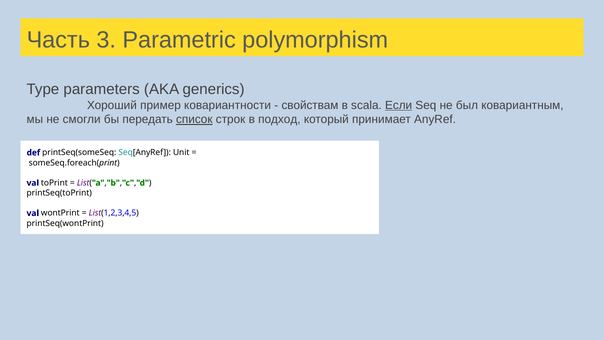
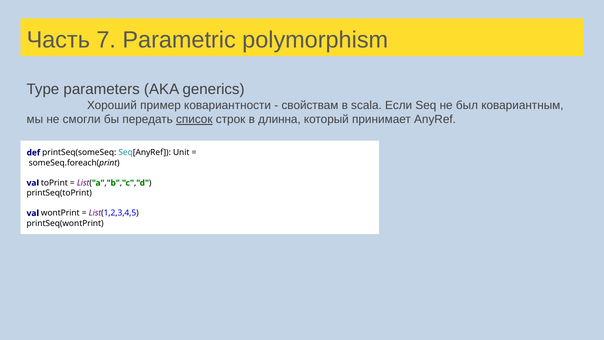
3: 3 -> 7
Если underline: present -> none
подход: подход -> длинна
